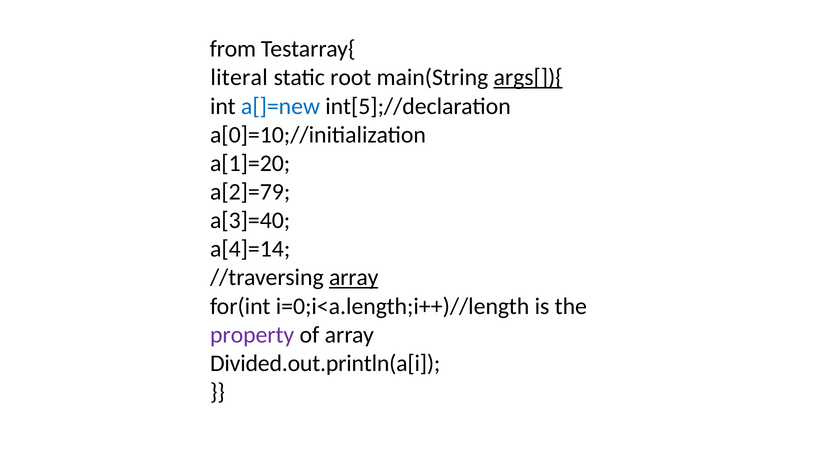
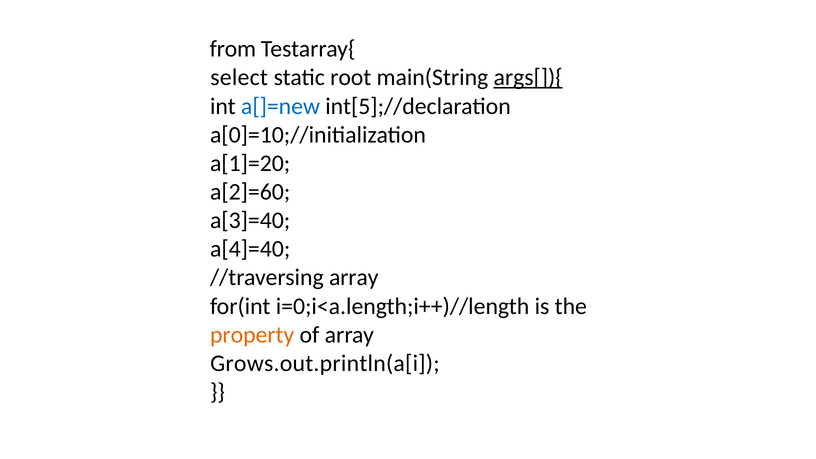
literal: literal -> select
a[2]=79: a[2]=79 -> a[2]=60
a[4]=14: a[4]=14 -> a[4]=40
array at (354, 278) underline: present -> none
property colour: purple -> orange
Divided.out.println(a[i: Divided.out.println(a[i -> Grows.out.println(a[i
